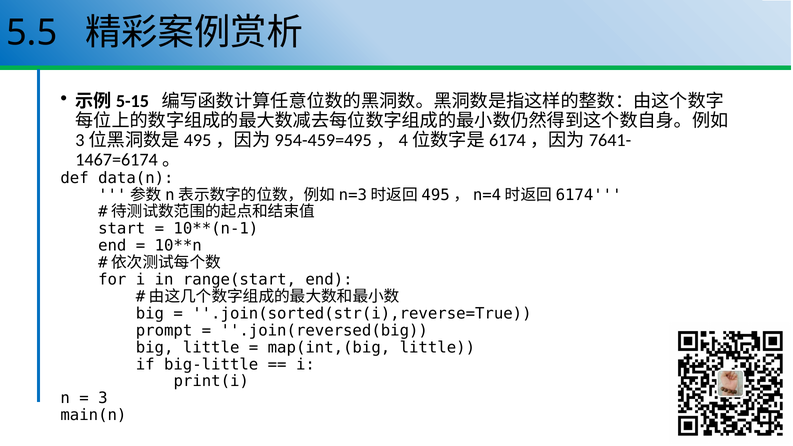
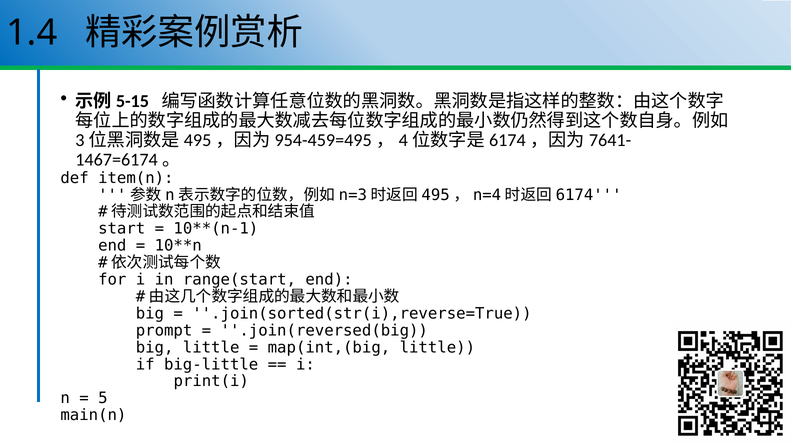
5.5: 5.5 -> 1.4
data(n: data(n -> item(n
3: 3 -> 5
